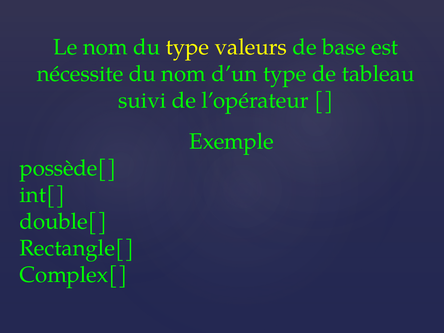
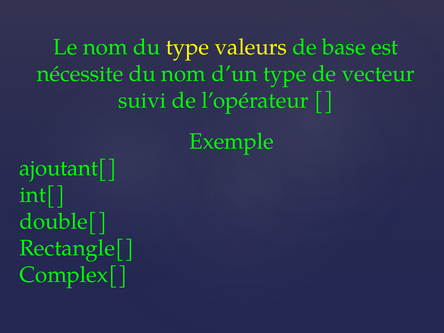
tableau: tableau -> vecteur
possède[: possède[ -> ajoutant[
